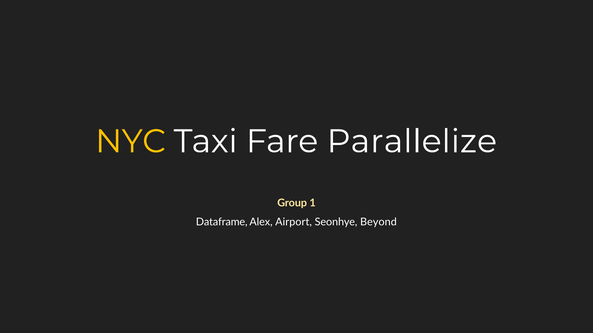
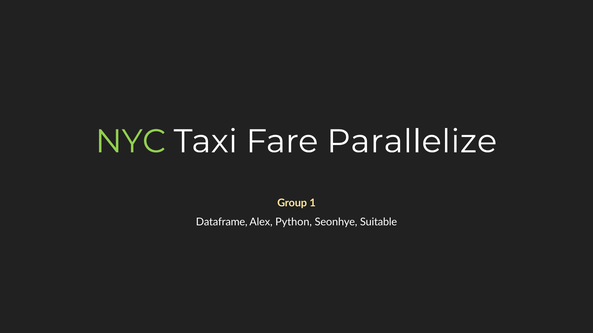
NYC colour: yellow -> light green
Airport: Airport -> Python
Beyond: Beyond -> Suitable
